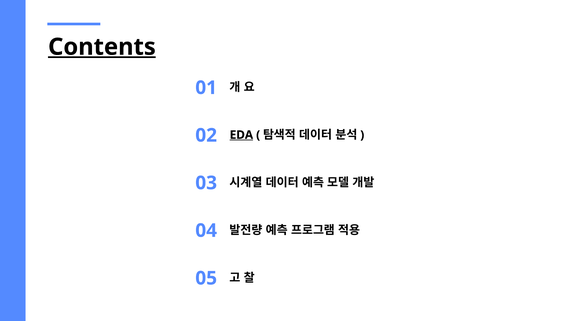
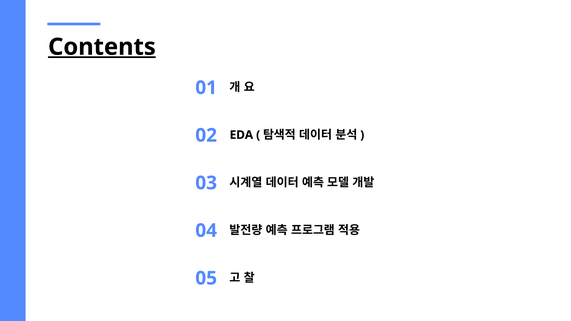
EDA underline: present -> none
